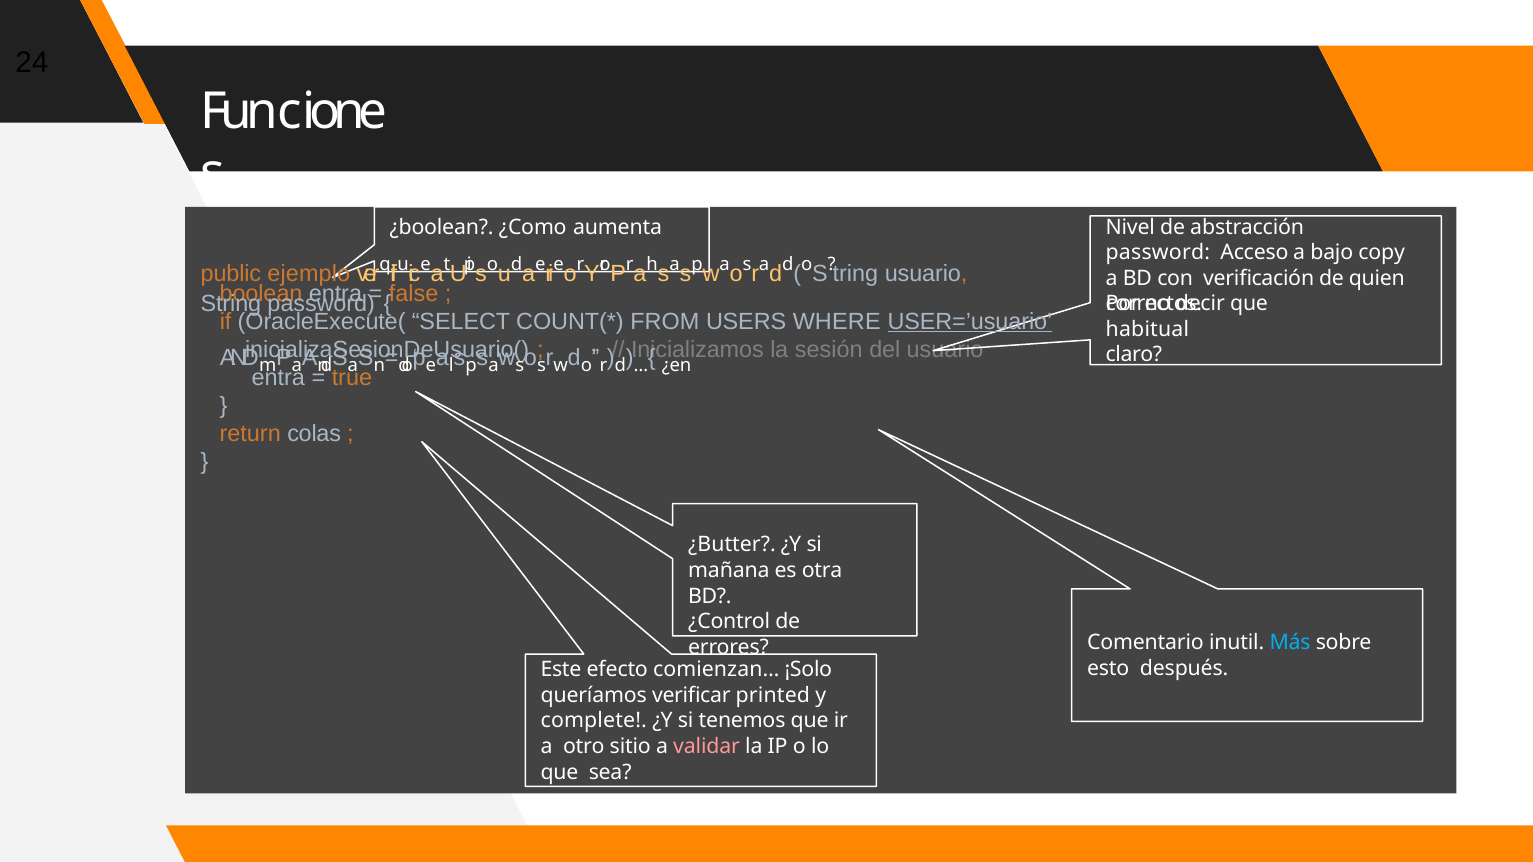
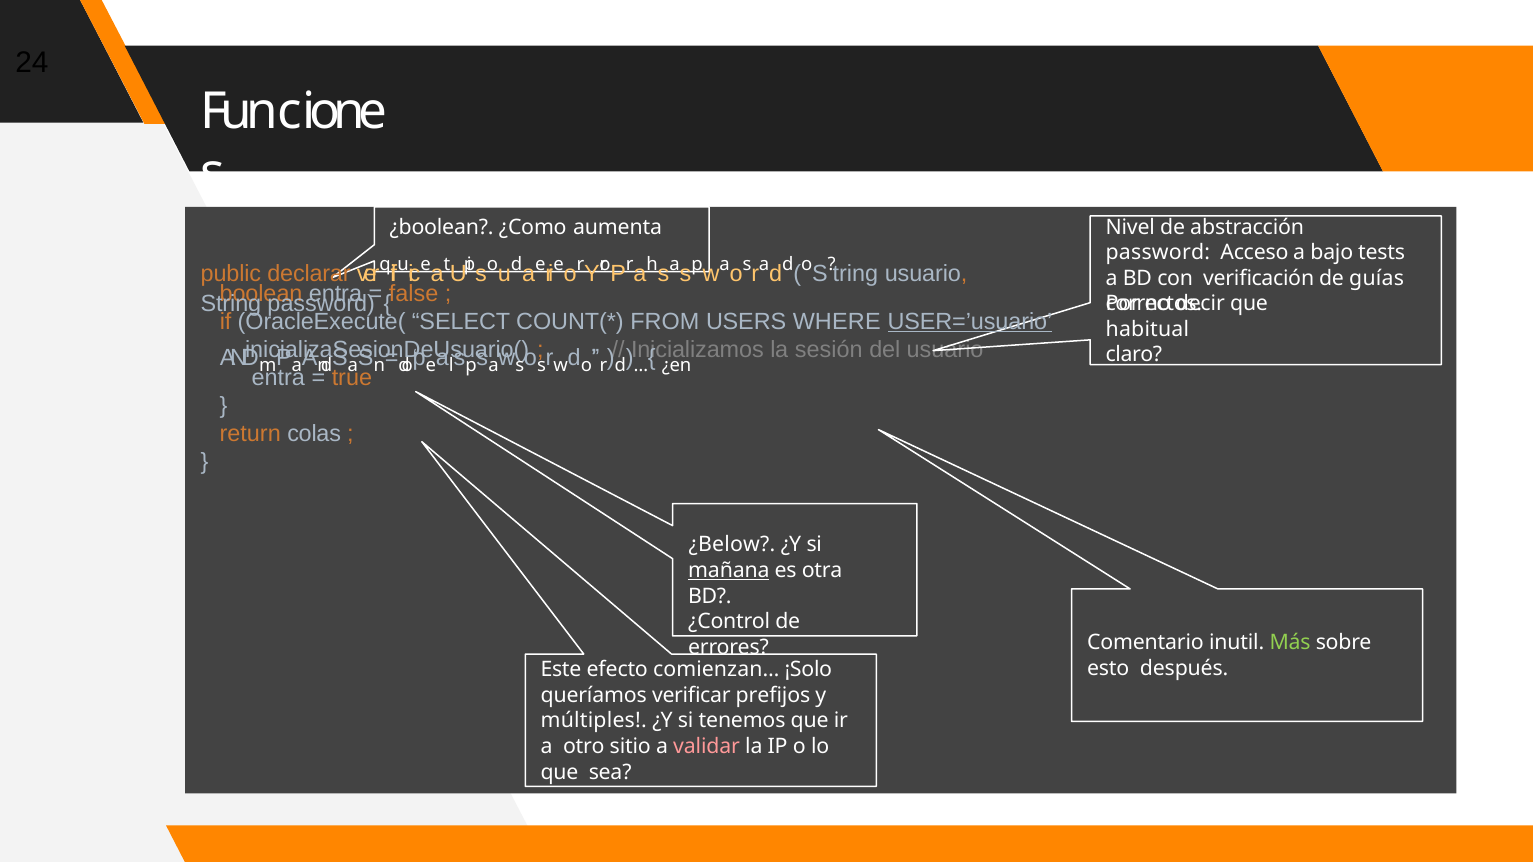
copy: copy -> tests
ejemplo: ejemplo -> declarar
quien: quien -> guías
¿Butter: ¿Butter -> ¿Below
mañana underline: none -> present
Más colour: light blue -> light green
printed: printed -> prefijos
complete: complete -> múltiples
